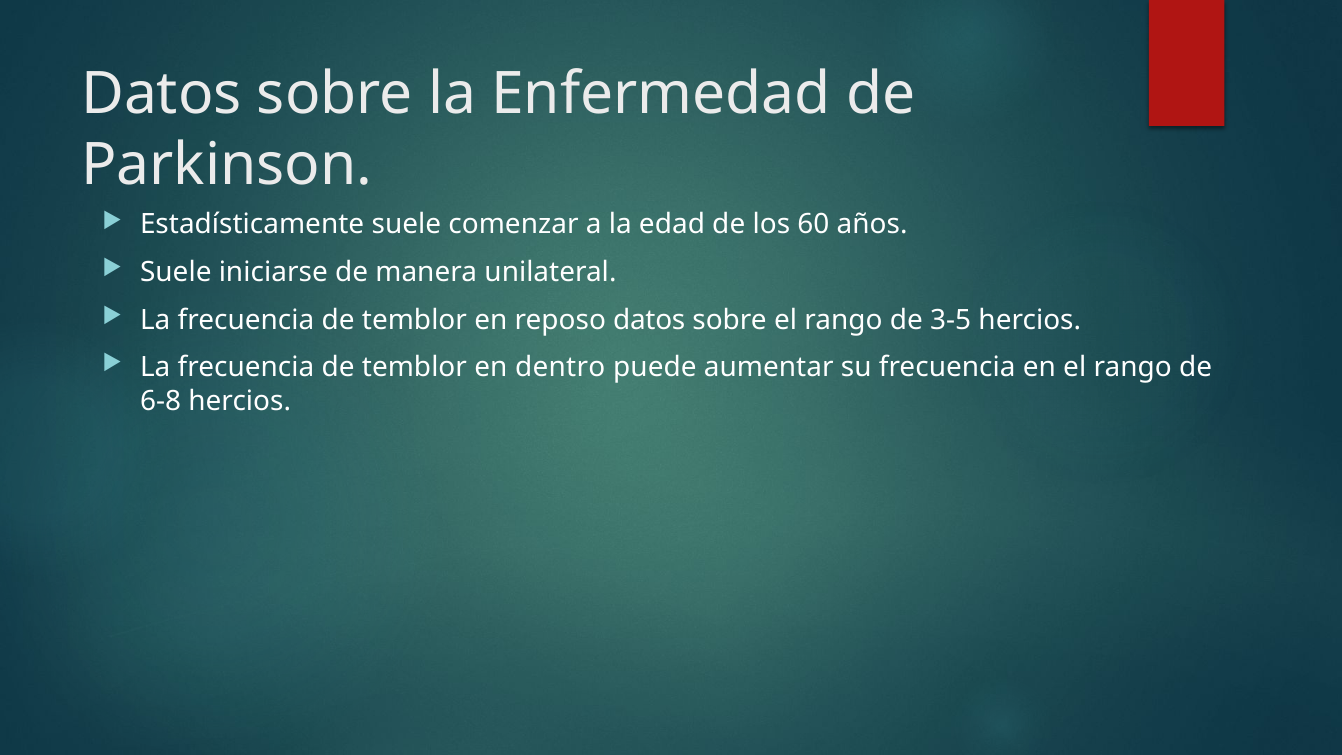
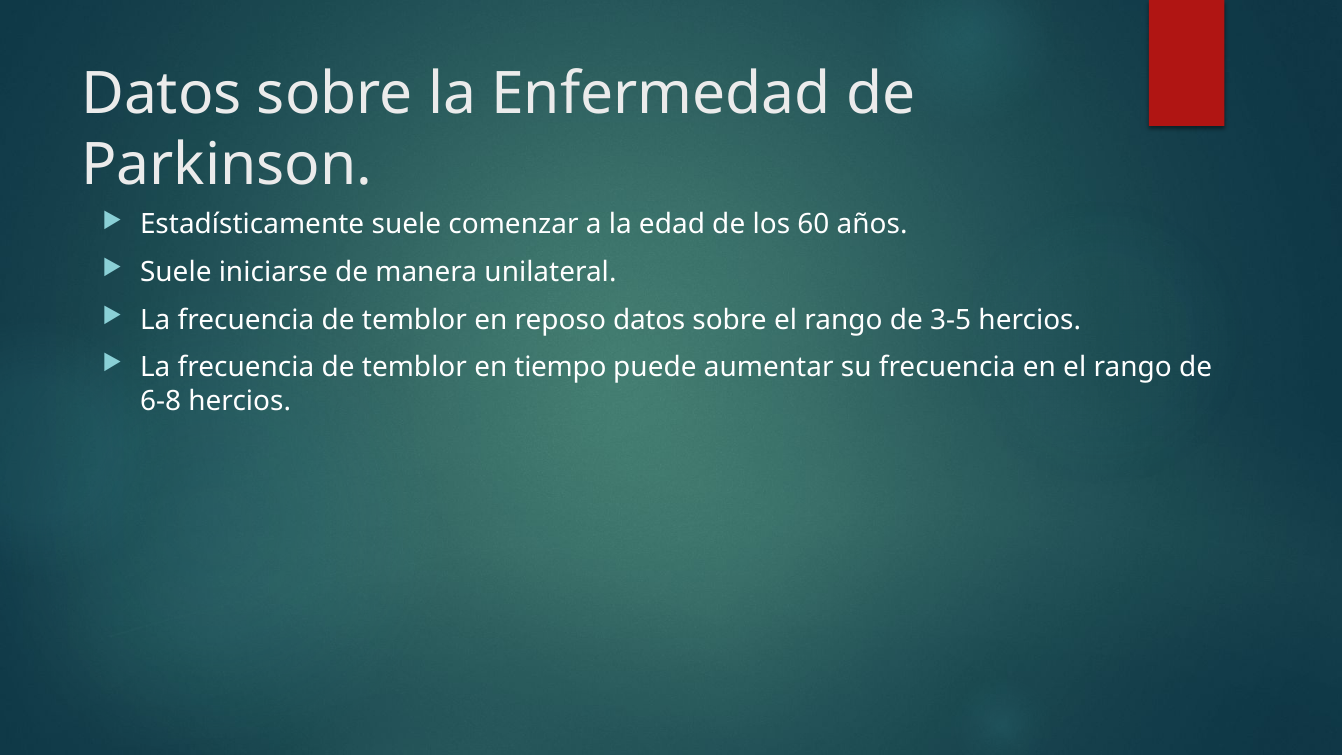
dentro: dentro -> tiempo
